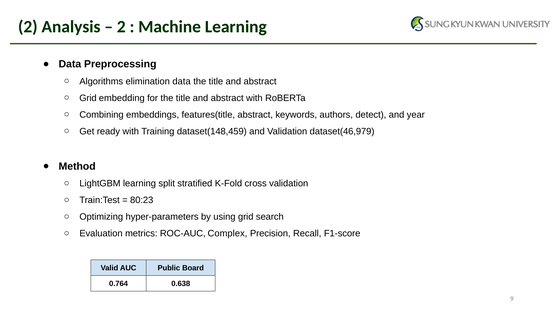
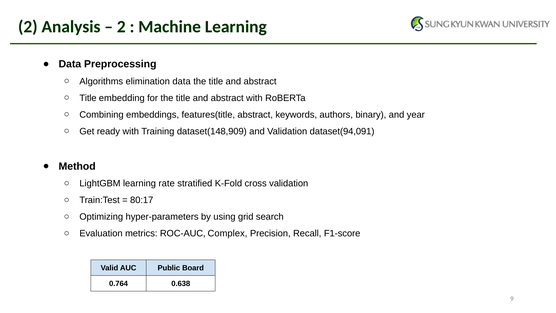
Grid at (88, 98): Grid -> Title
detect: detect -> binary
dataset(148,459: dataset(148,459 -> dataset(148,909
dataset(46,979: dataset(46,979 -> dataset(94,091
split: split -> rate
80:23: 80:23 -> 80:17
